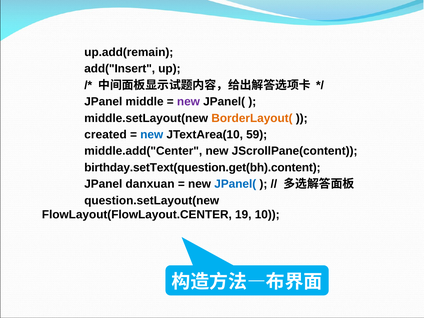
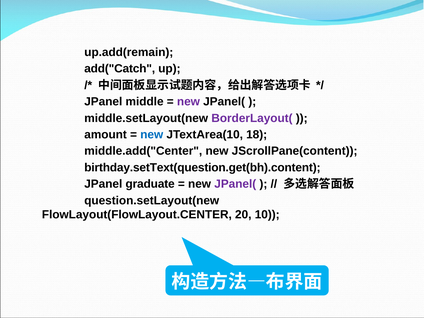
add("Insert: add("Insert -> add("Catch
BorderLayout( colour: orange -> purple
created: created -> amount
59: 59 -> 18
danxuan: danxuan -> graduate
JPanel( at (235, 184) colour: blue -> purple
19: 19 -> 20
